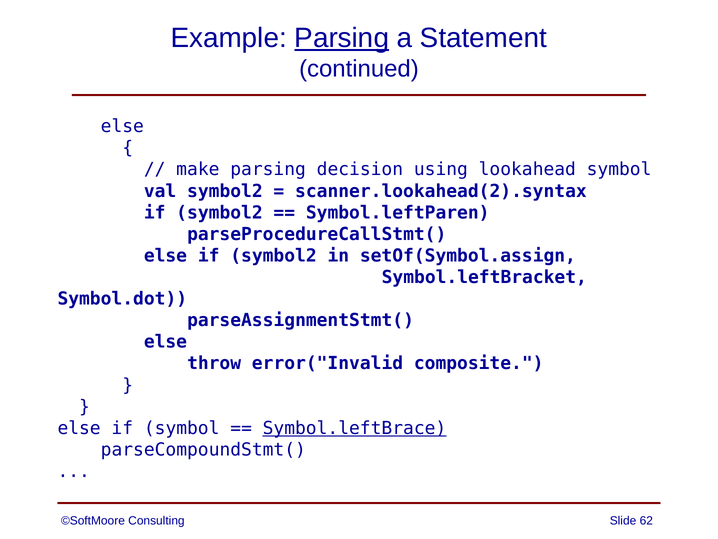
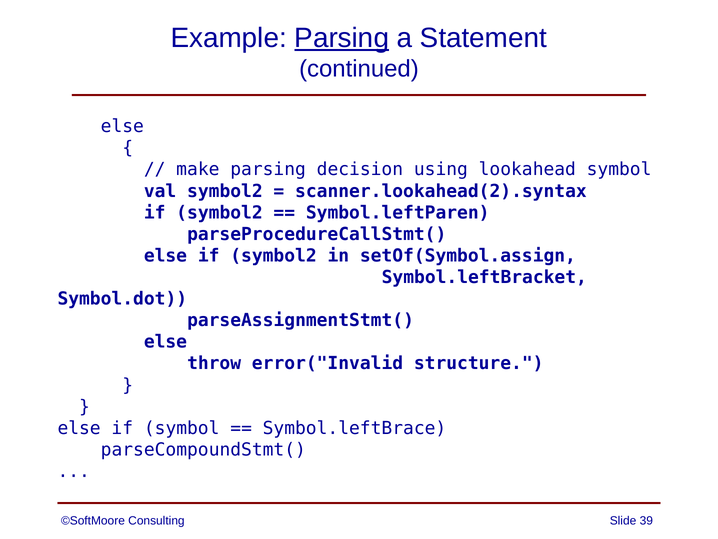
composite: composite -> structure
Symbol.leftBrace underline: present -> none
62: 62 -> 39
